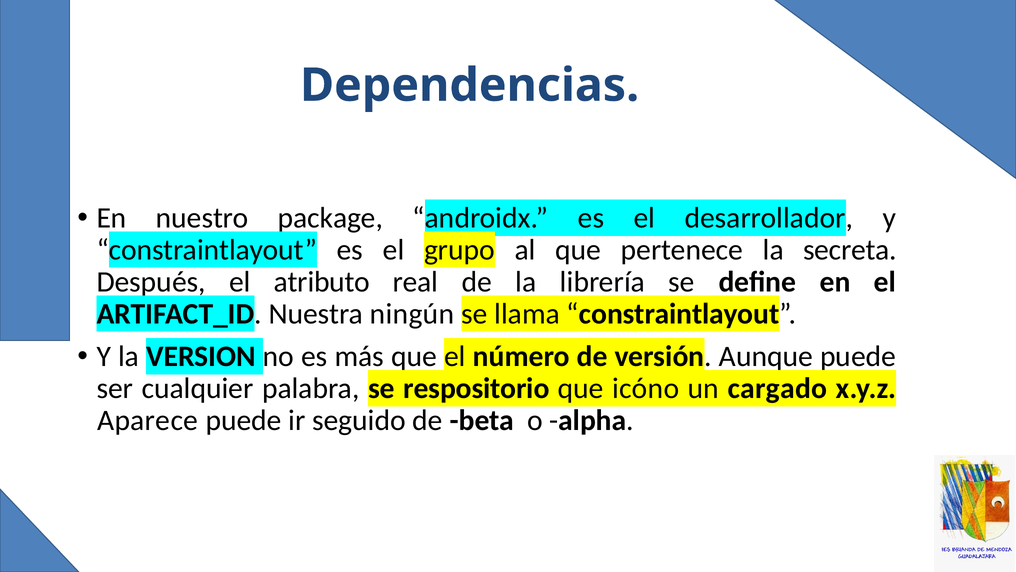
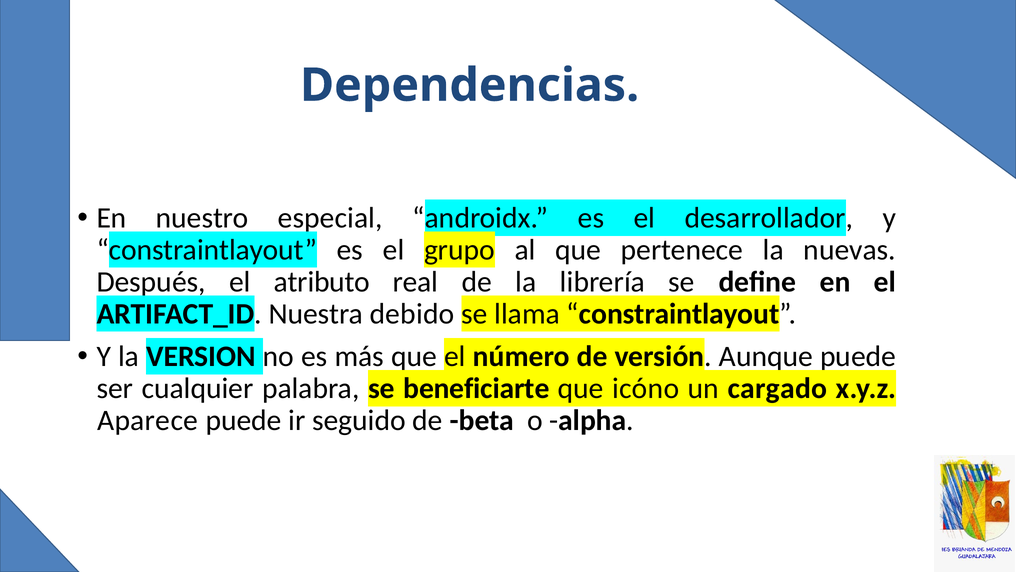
package: package -> especial
secreta: secreta -> nuevas
ningún: ningún -> debido
respositorio: respositorio -> beneficiarte
